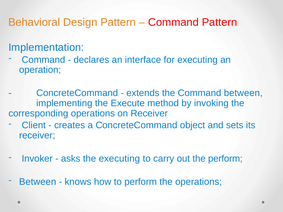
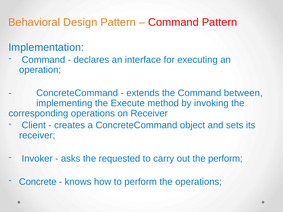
the executing: executing -> requested
Between at (38, 182): Between -> Concrete
